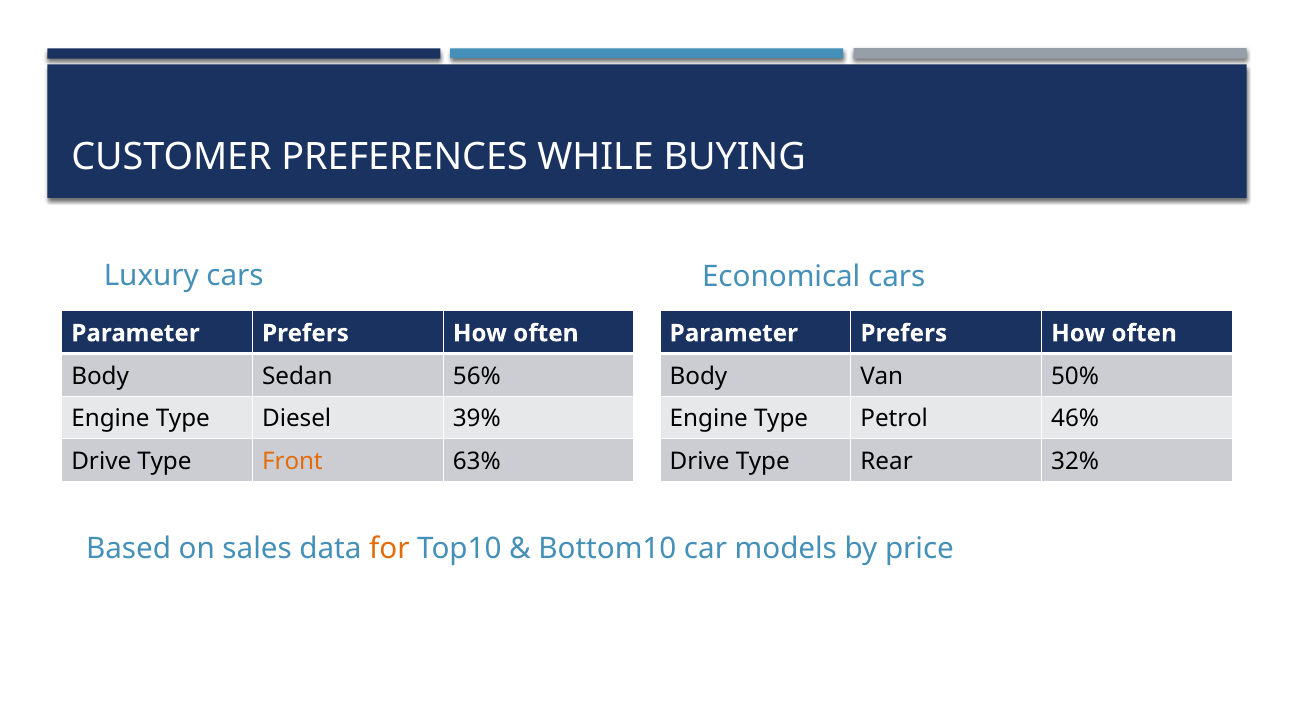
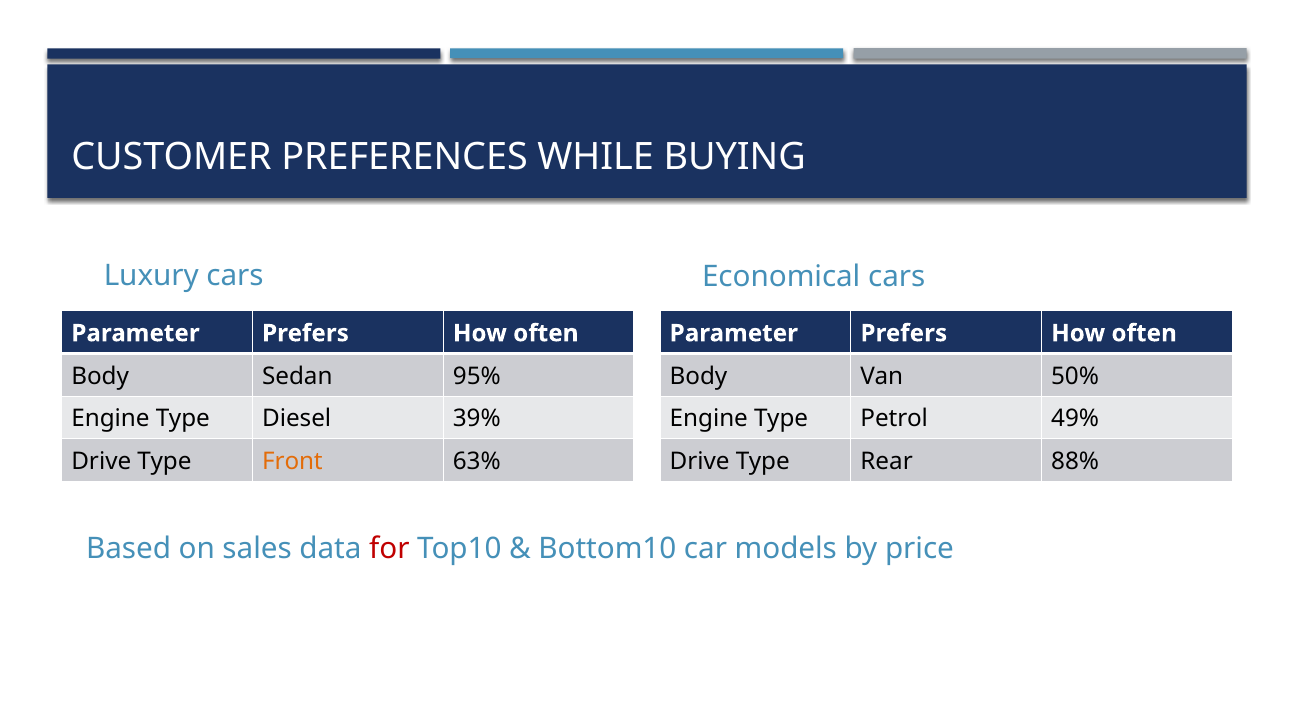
56%: 56% -> 95%
46%: 46% -> 49%
32%: 32% -> 88%
for colour: orange -> red
